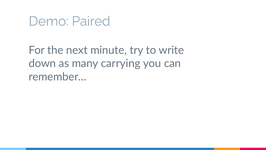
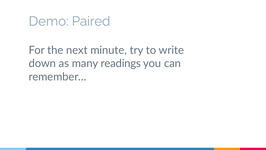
carrying: carrying -> readings
